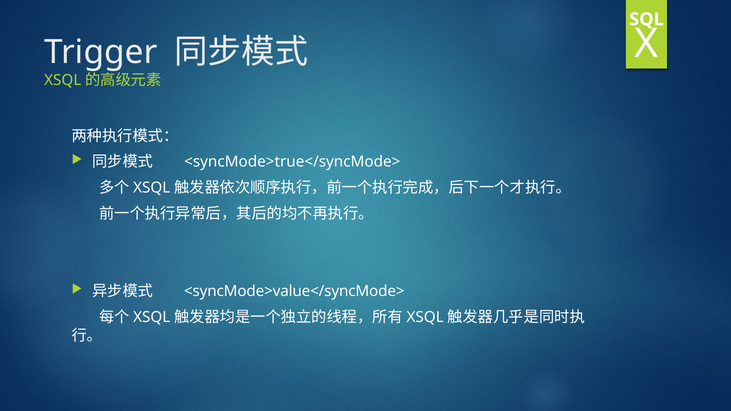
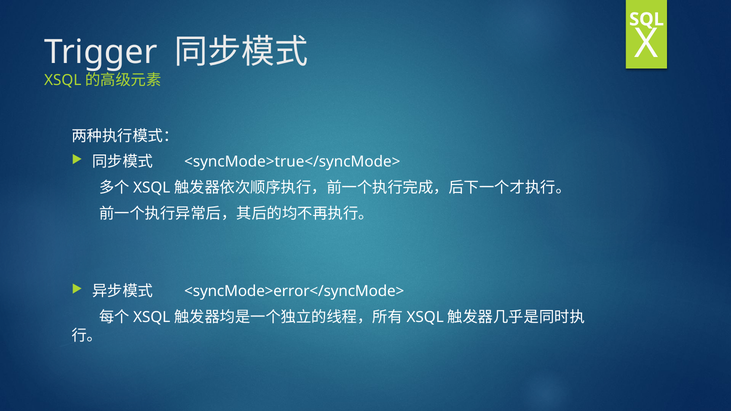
<syncMode>value</syncMode>: <syncMode>value</syncMode> -> <syncMode>error</syncMode>
